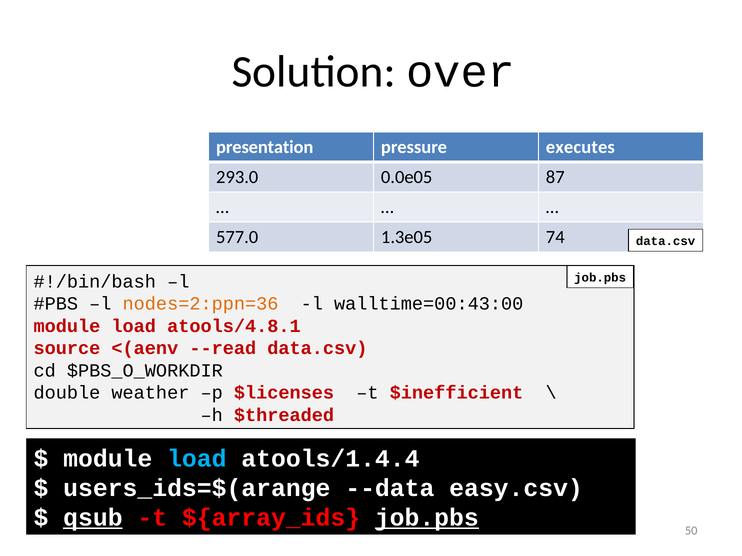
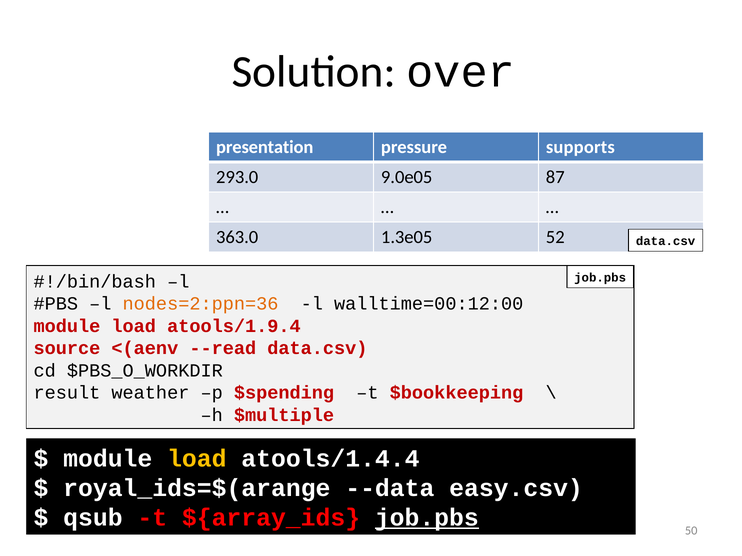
executes: executes -> supports
0.0e05: 0.0e05 -> 9.0e05
577.0: 577.0 -> 363.0
74: 74 -> 52
walltime=00:43:00: walltime=00:43:00 -> walltime=00:12:00
atools/4.8.1: atools/4.8.1 -> atools/1.9.4
double: double -> result
$licenses: $licenses -> $spending
$inefficient: $inefficient -> $bookkeeping
$threaded: $threaded -> $multiple
load at (197, 459) colour: light blue -> yellow
users_ids=$(arange: users_ids=$(arange -> royal_ids=$(arange
qsub underline: present -> none
